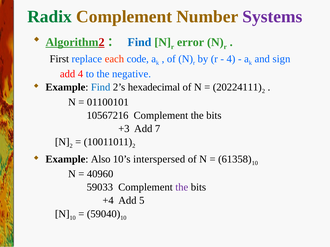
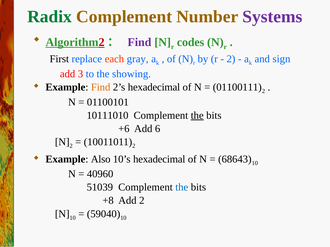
Find at (139, 42) colour: blue -> purple
error: error -> codes
code: code -> gray
4 at (231, 59): 4 -> 2
add 4: 4 -> 3
negative: negative -> showing
Find at (101, 87) colour: blue -> orange
20224111: 20224111 -> 01100111
10567216: 10567216 -> 10111010
the at (197, 116) underline: none -> present
+3: +3 -> +6
7: 7 -> 6
10’s interspersed: interspersed -> hexadecimal
61358: 61358 -> 68643
59033: 59033 -> 51039
the at (182, 188) colour: purple -> blue
+4: +4 -> +8
Add 5: 5 -> 2
